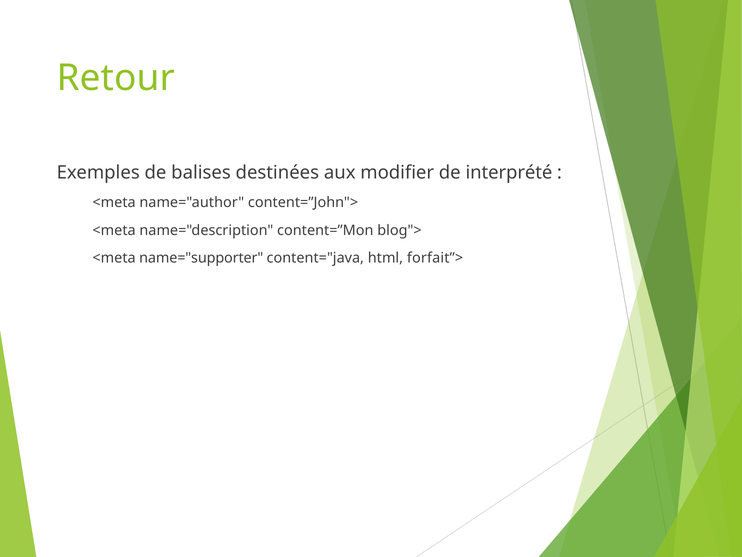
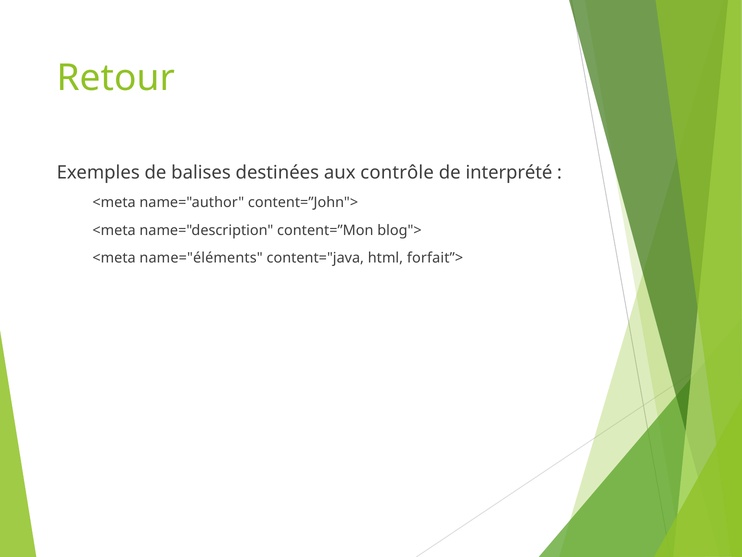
modifier: modifier -> contrôle
name="supporter: name="supporter -> name="éléments
